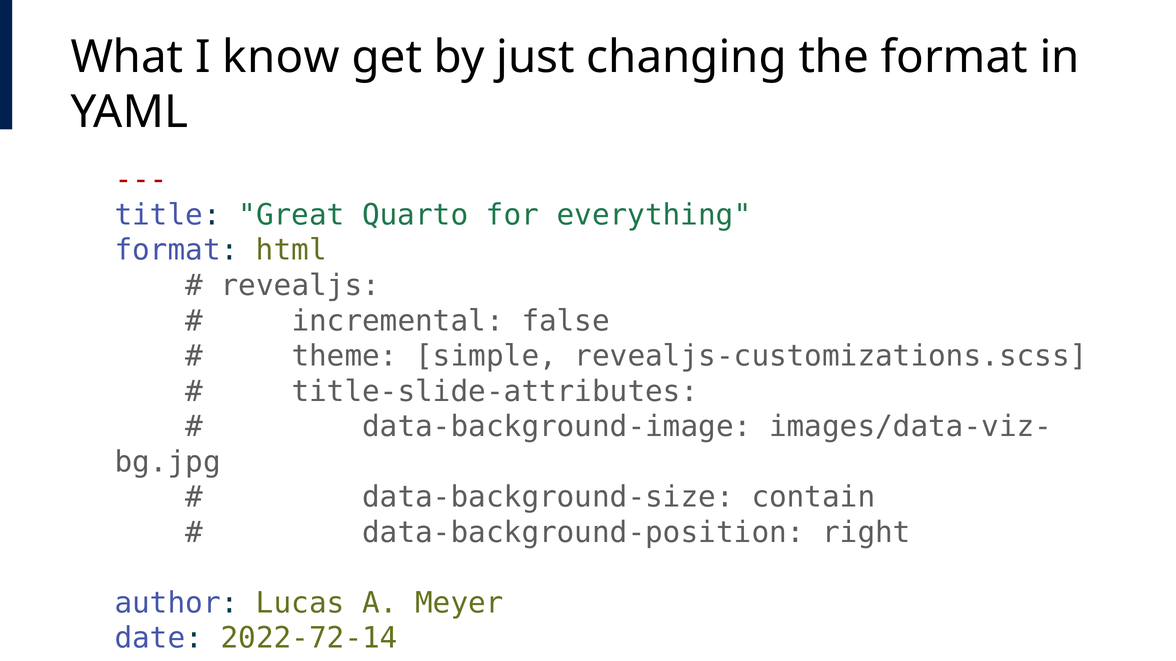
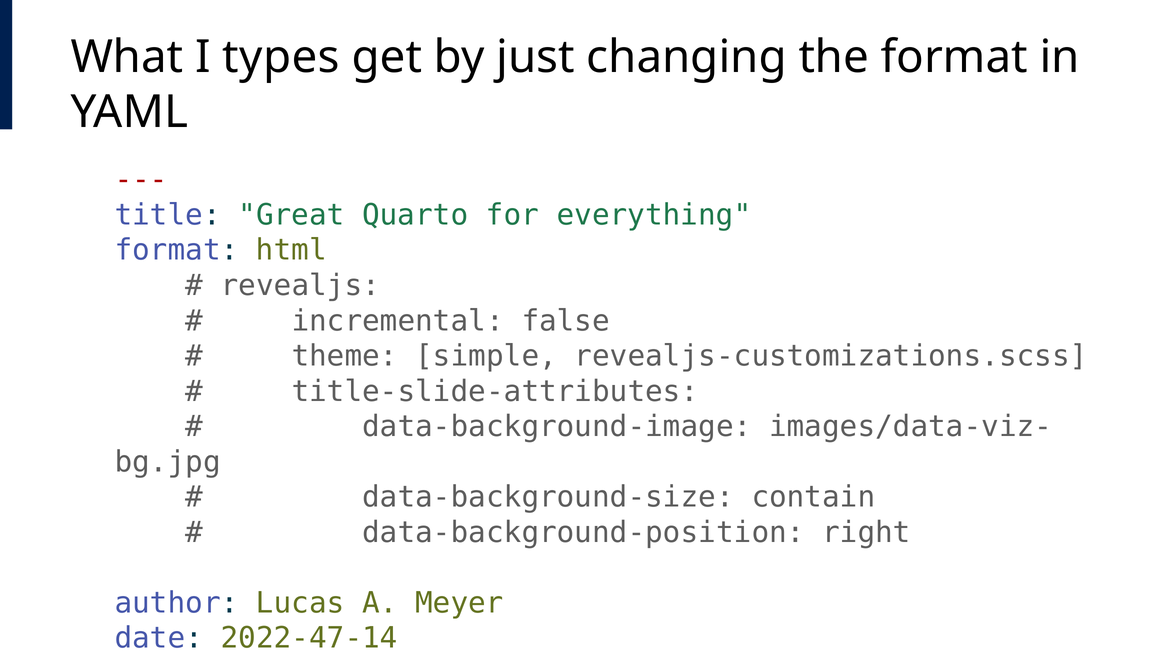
know: know -> types
2022-72-14: 2022-72-14 -> 2022-47-14
